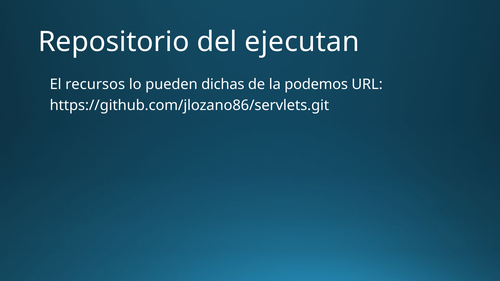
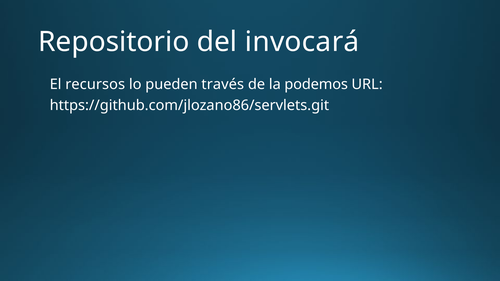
ejecutan: ejecutan -> invocará
dichas: dichas -> través
